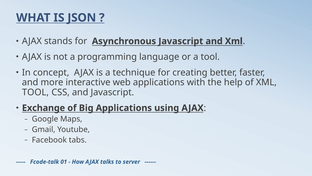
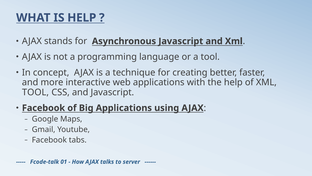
IS JSON: JSON -> HELP
Exchange at (43, 108): Exchange -> Facebook
